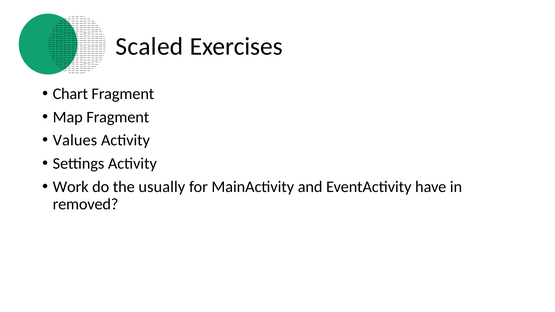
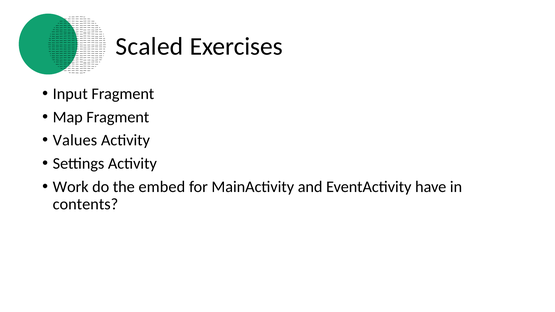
Chart: Chart -> Input
usually: usually -> embed
removed: removed -> contents
